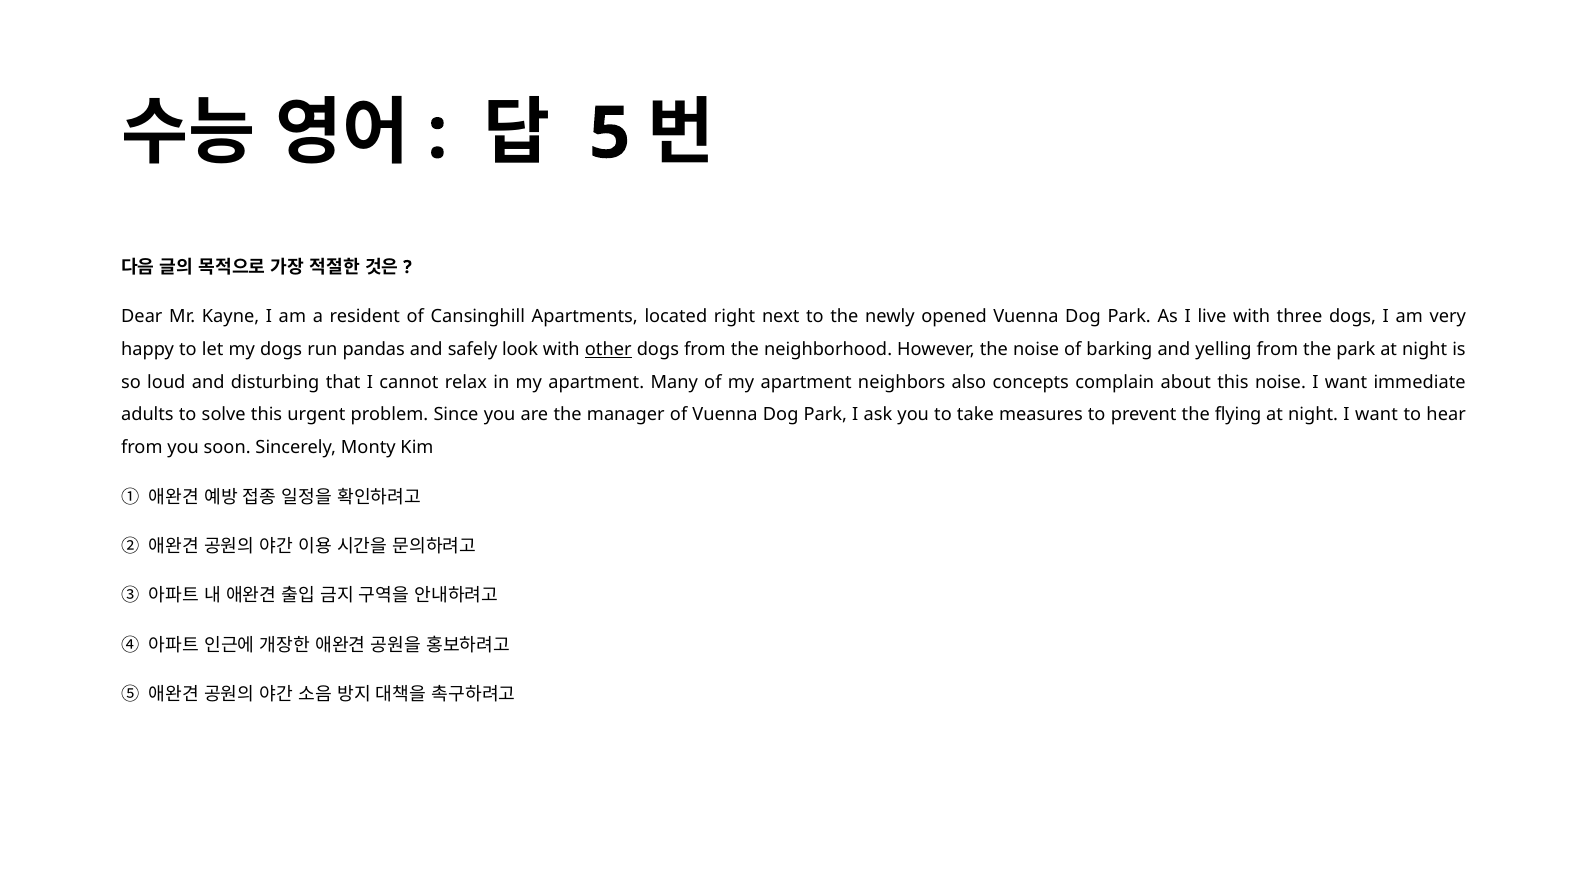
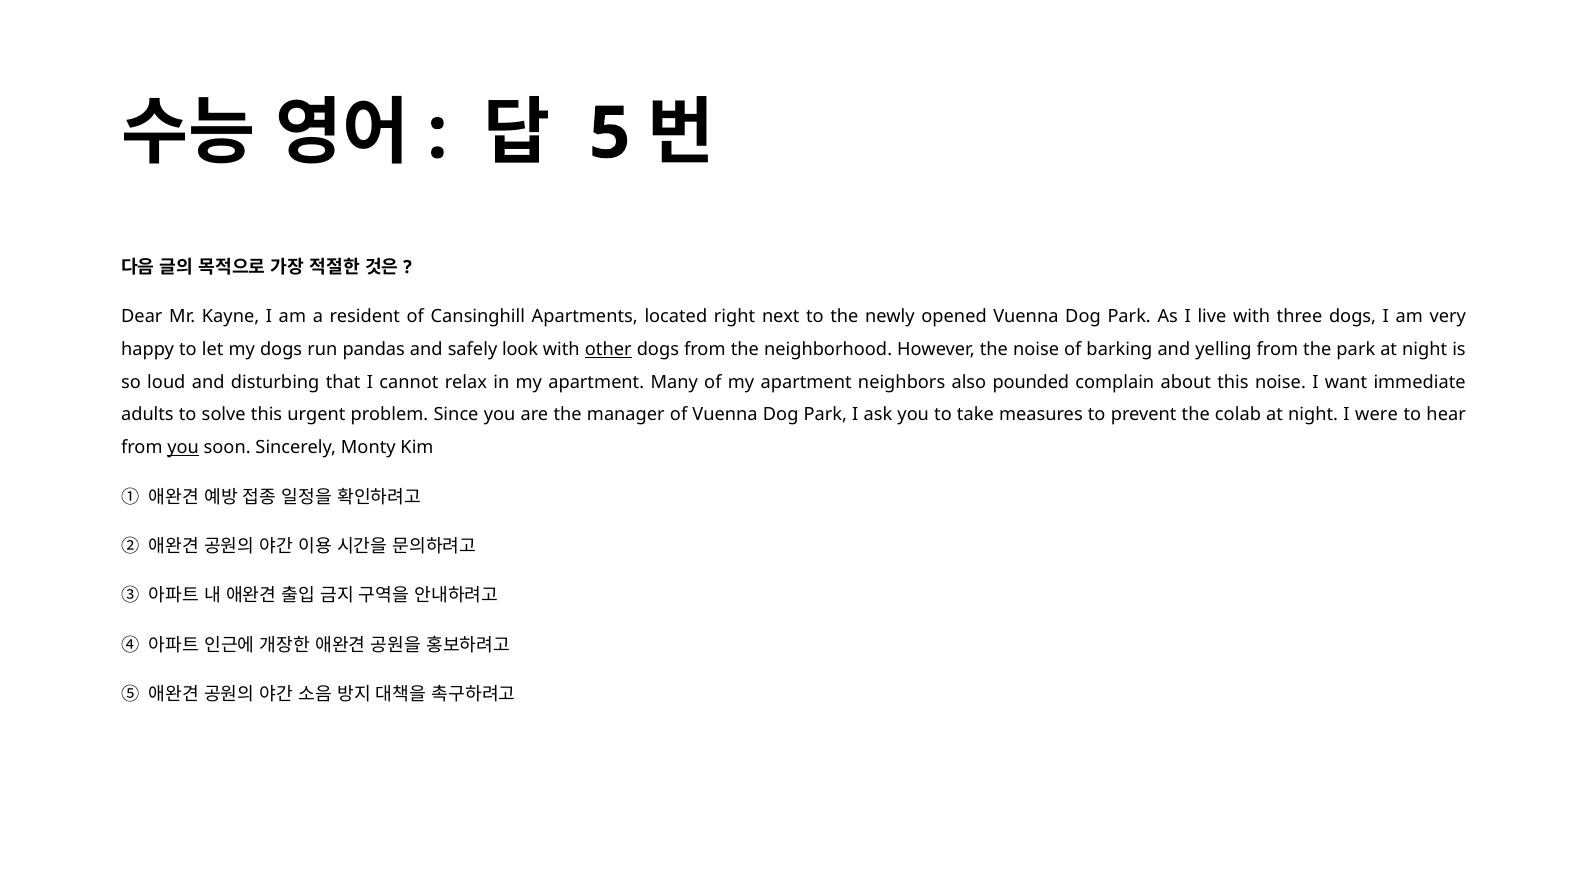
concepts: concepts -> pounded
flying: flying -> colab
night I want: want -> were
you at (183, 448) underline: none -> present
